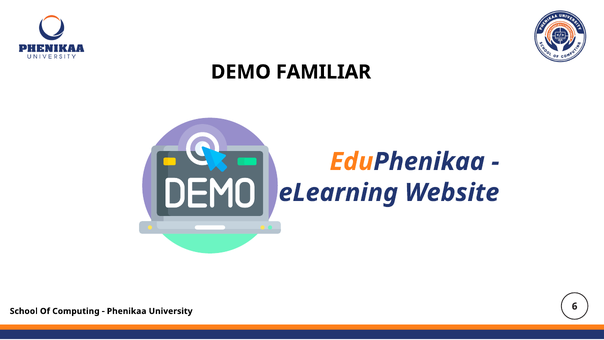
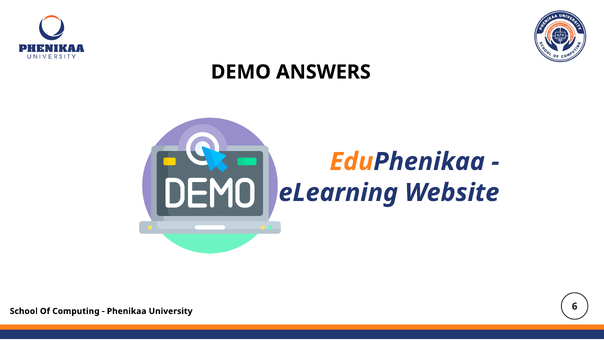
FAMILIAR: FAMILIAR -> ANSWERS
